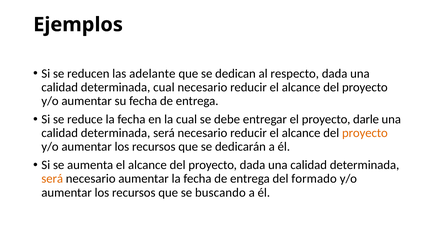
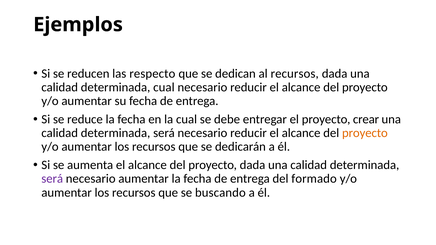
adelante: adelante -> respecto
al respecto: respecto -> recursos
darle: darle -> crear
será at (52, 179) colour: orange -> purple
